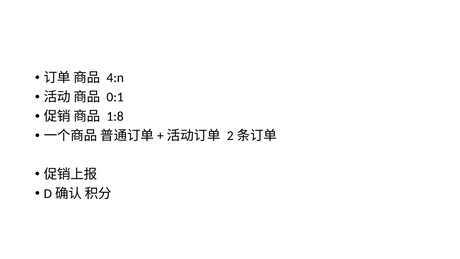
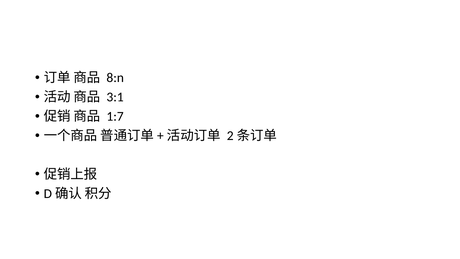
4:n: 4:n -> 8:n
0:1: 0:1 -> 3:1
1:8: 1:8 -> 1:7
